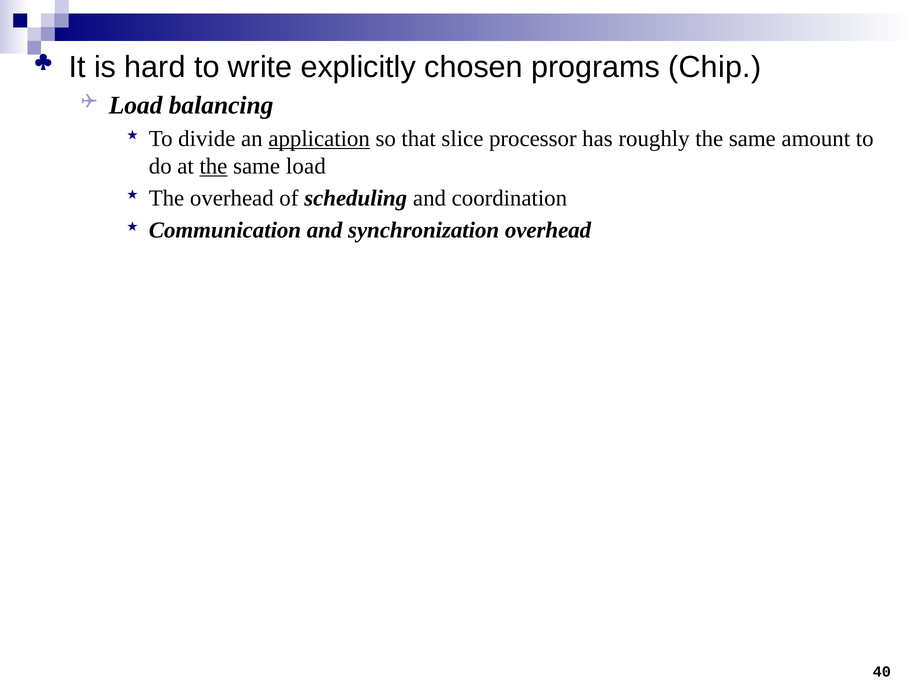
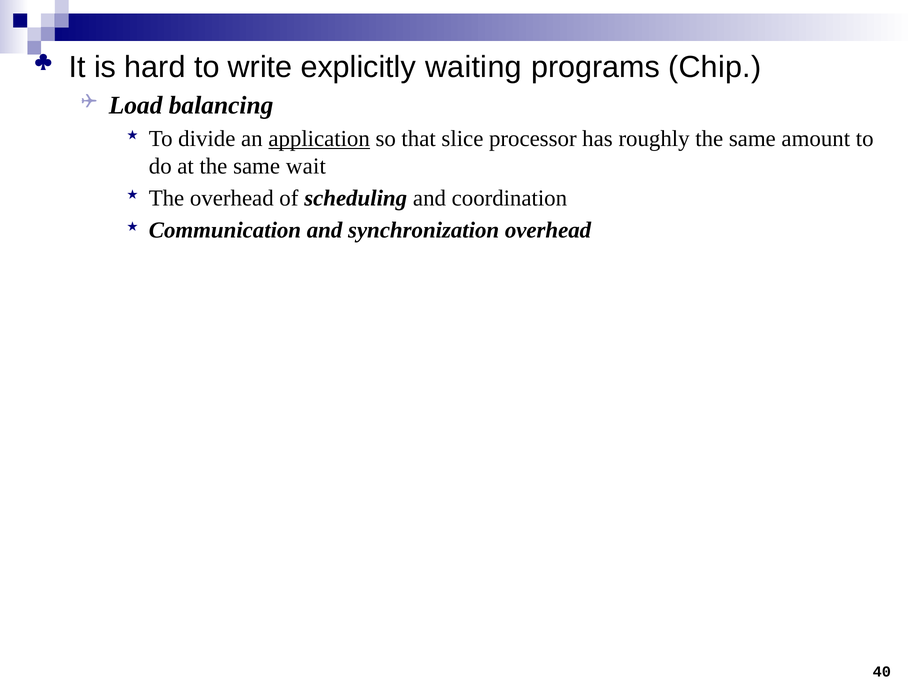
chosen: chosen -> waiting
the at (213, 166) underline: present -> none
same load: load -> wait
